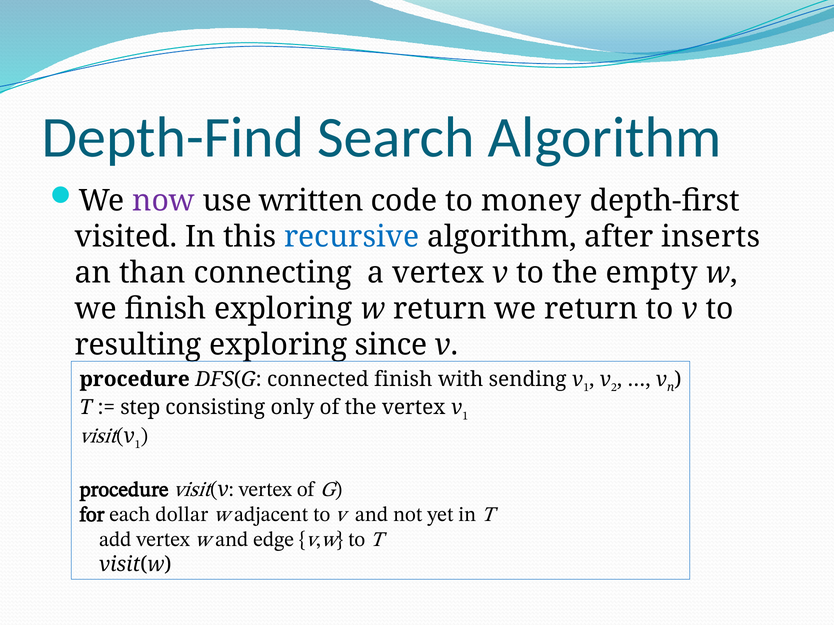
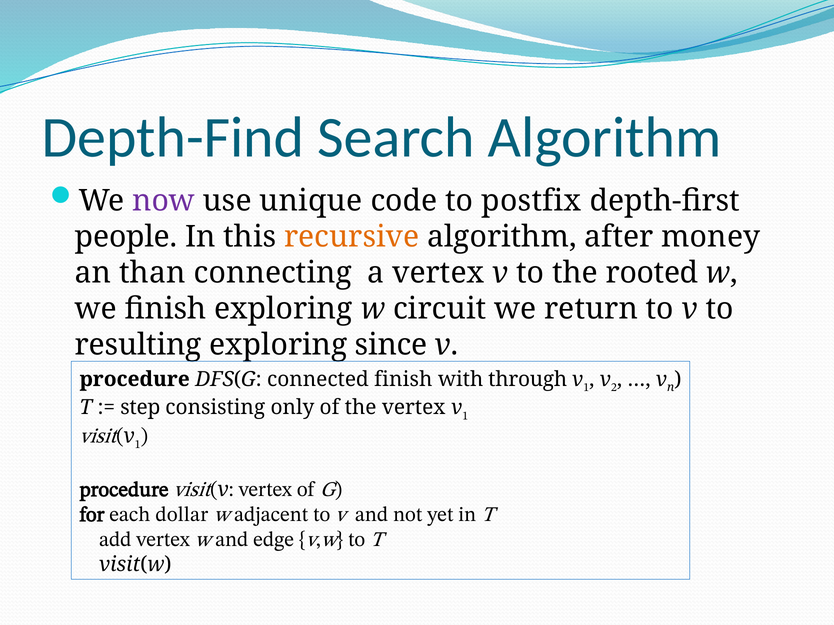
written: written -> unique
money: money -> postfix
visited: visited -> people
recursive colour: blue -> orange
inserts: inserts -> money
empty: empty -> rooted
w return: return -> circuit
sending: sending -> through
